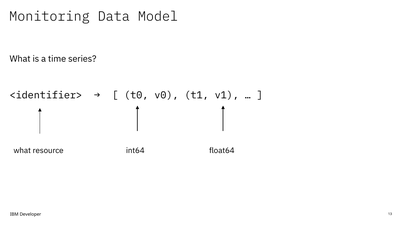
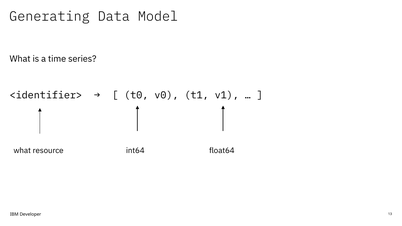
Monitoring: Monitoring -> Generating
